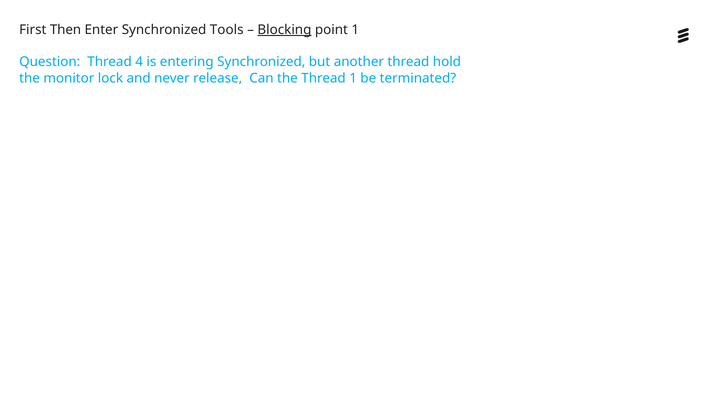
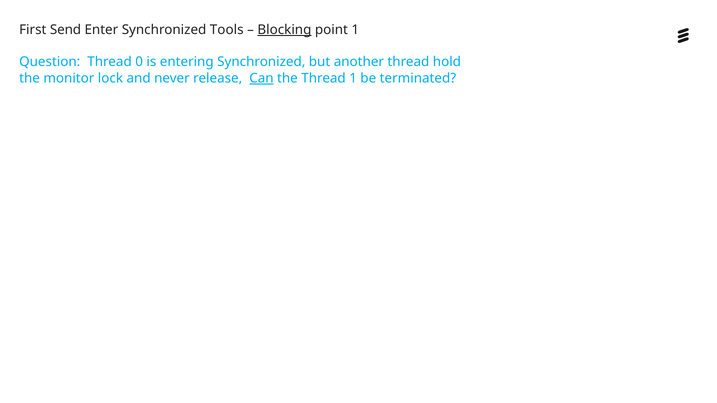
Then: Then -> Send
4: 4 -> 0
Can underline: none -> present
